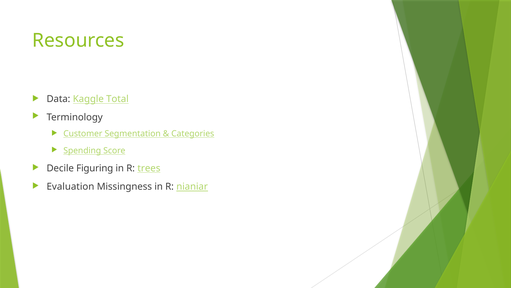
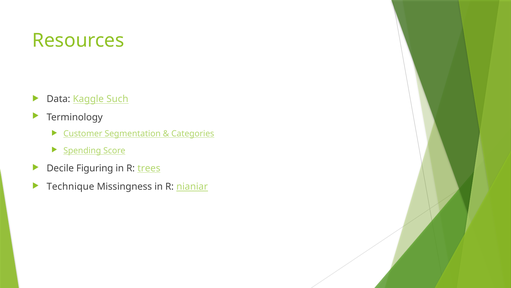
Total: Total -> Such
Evaluation: Evaluation -> Technique
